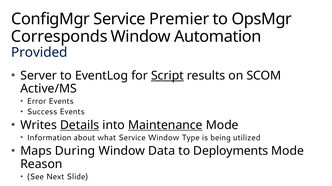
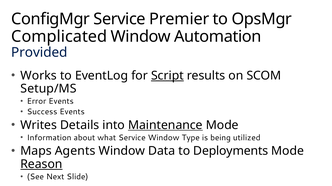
Corresponds: Corresponds -> Complicated
Server: Server -> Works
Active/MS: Active/MS -> Setup/MS
Details underline: present -> none
During: During -> Agents
Reason underline: none -> present
